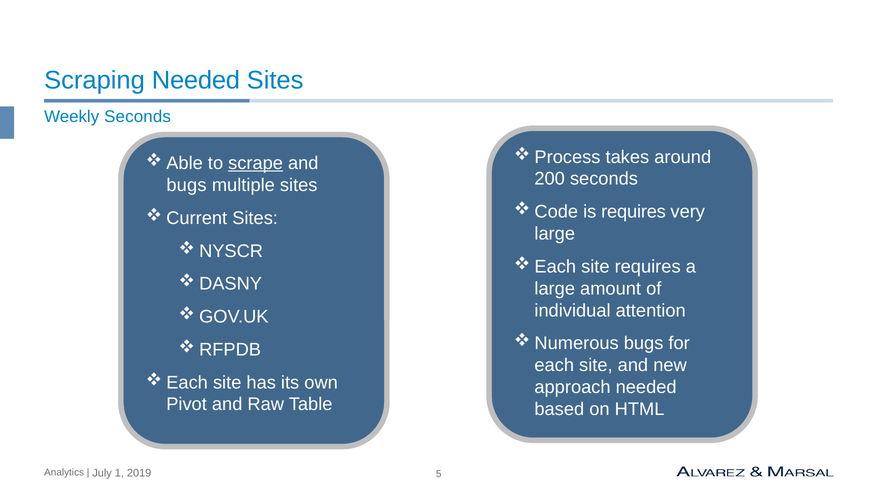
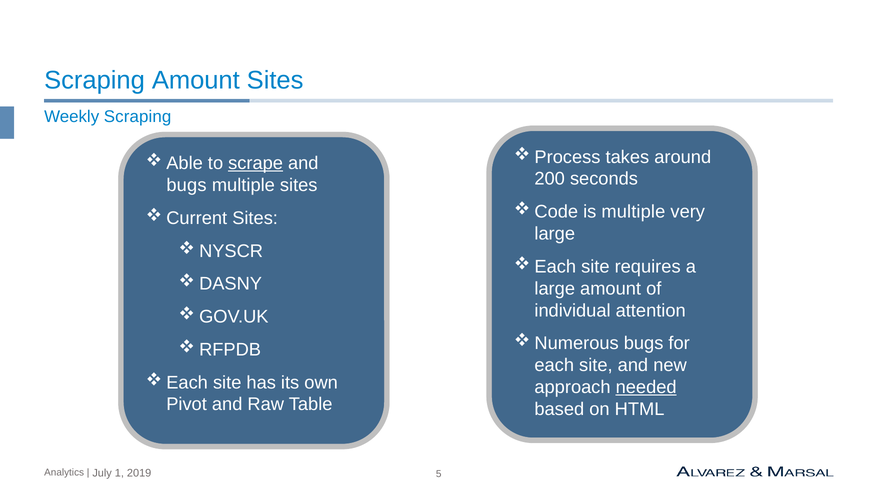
Scraping Needed: Needed -> Amount
Weekly Seconds: Seconds -> Scraping
is requires: requires -> multiple
needed at (646, 387) underline: none -> present
